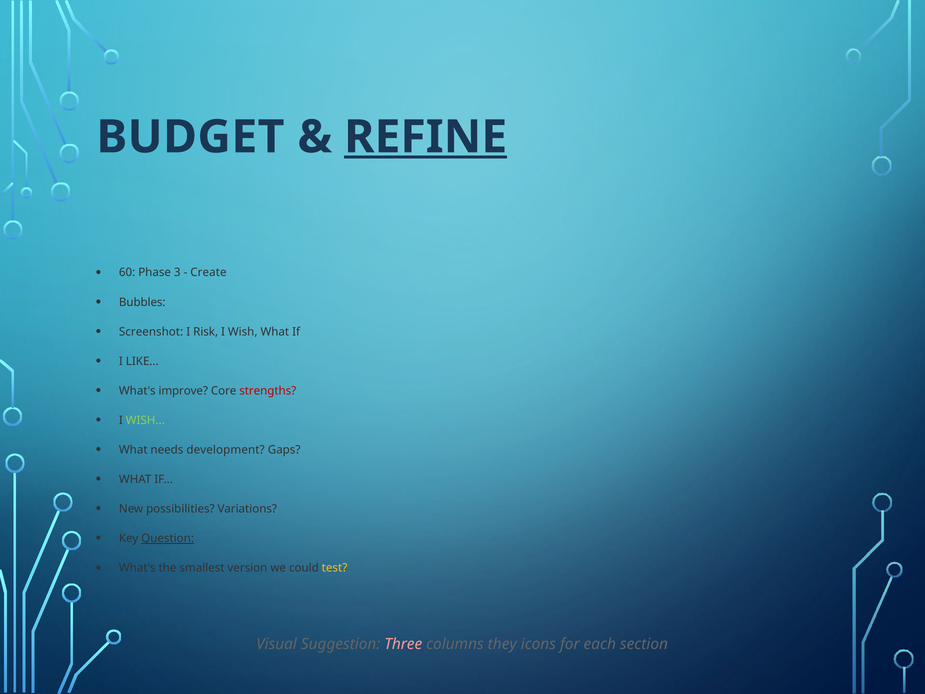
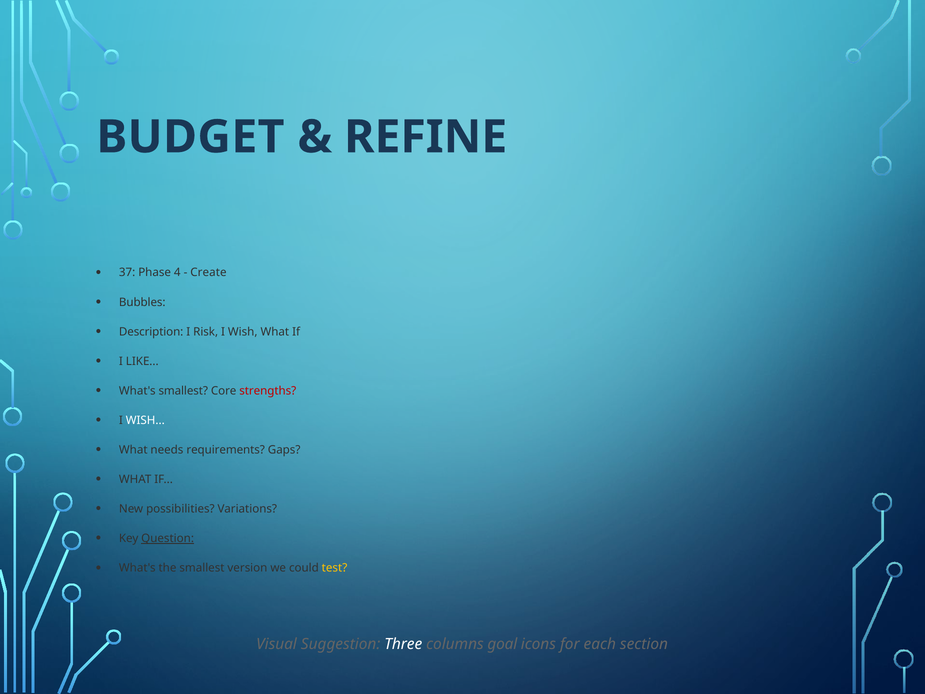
REFINE underline: present -> none
60: 60 -> 37
3: 3 -> 4
Screenshot: Screenshot -> Description
What's improve: improve -> smallest
WISH at (145, 420) colour: light green -> white
development: development -> requirements
Three colour: pink -> white
they: they -> goal
